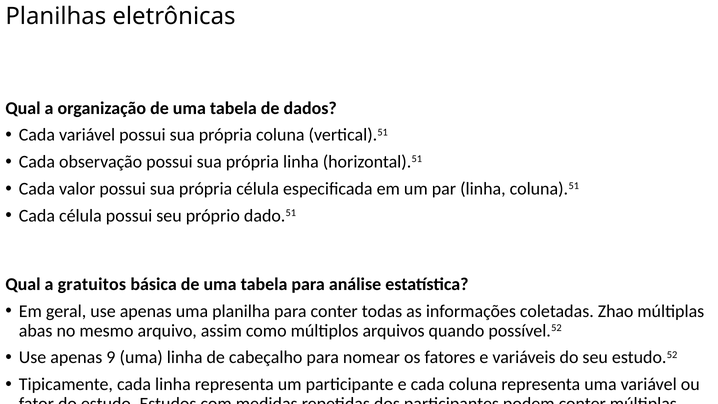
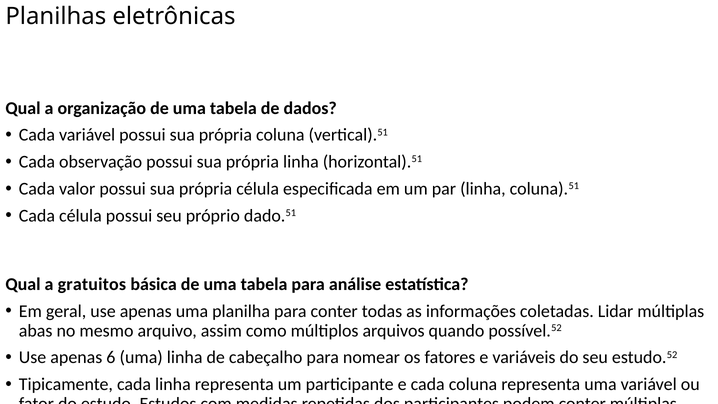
Zhao: Zhao -> Lidar
9: 9 -> 6
